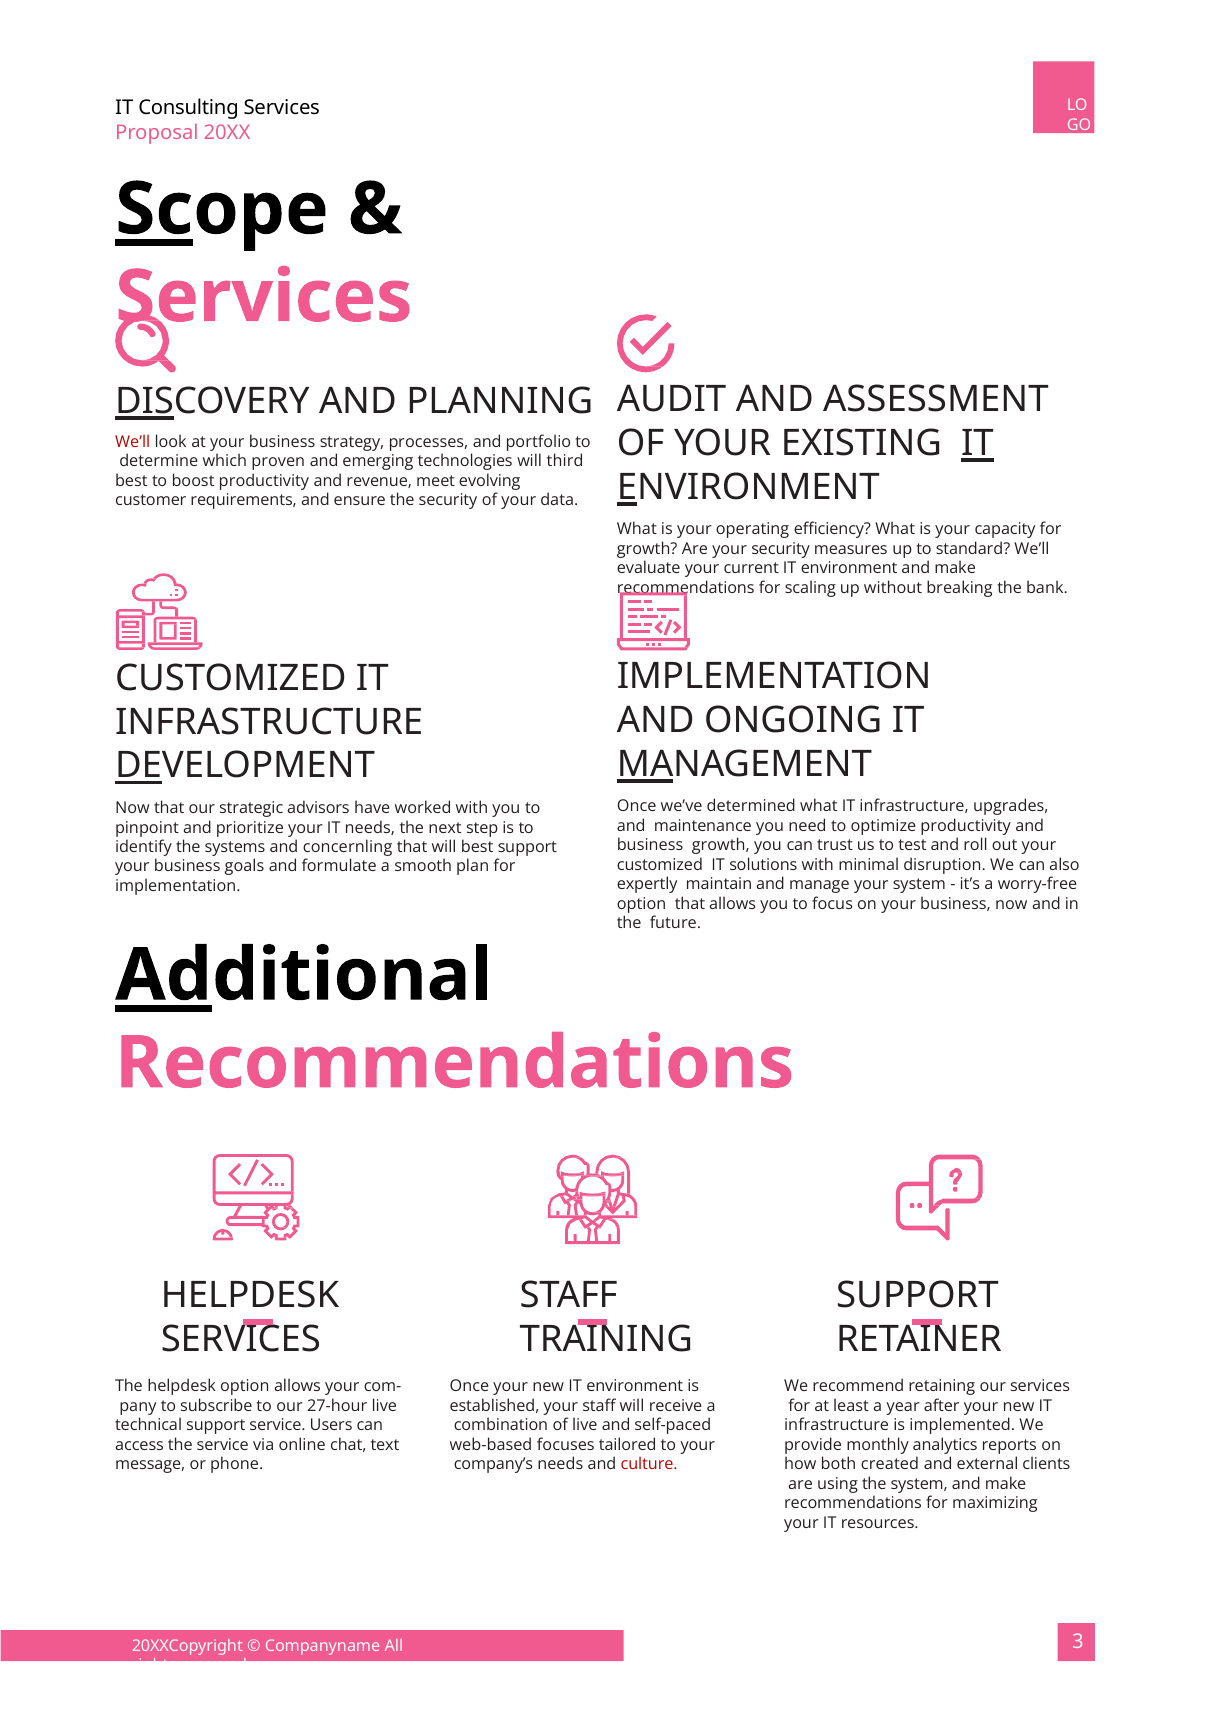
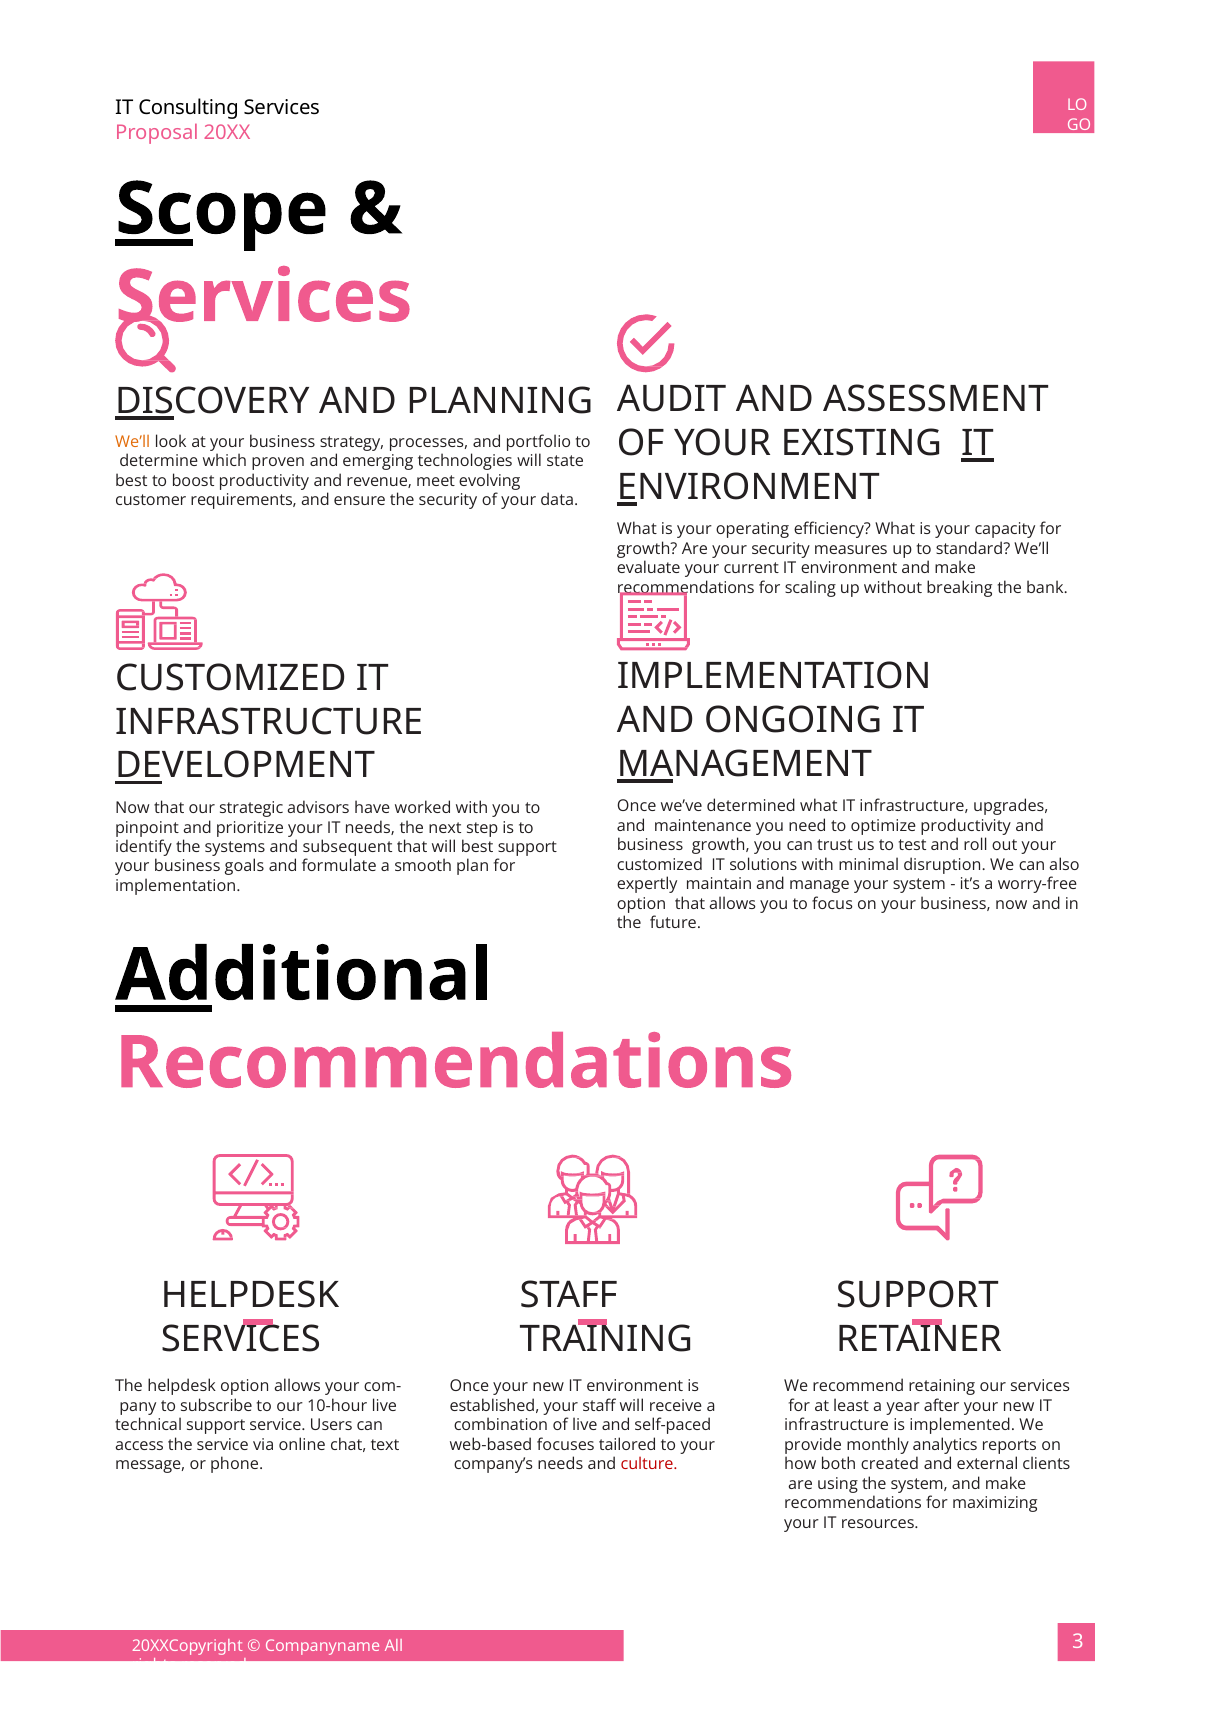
We’ll at (133, 442) colour: red -> orange
third: third -> state
concernling: concernling -> subsequent
27-hour: 27-hour -> 10-hour
